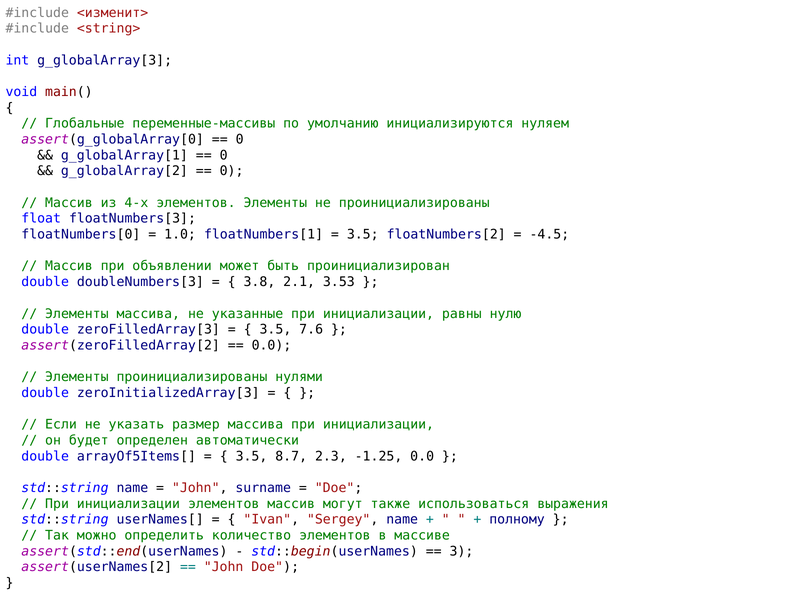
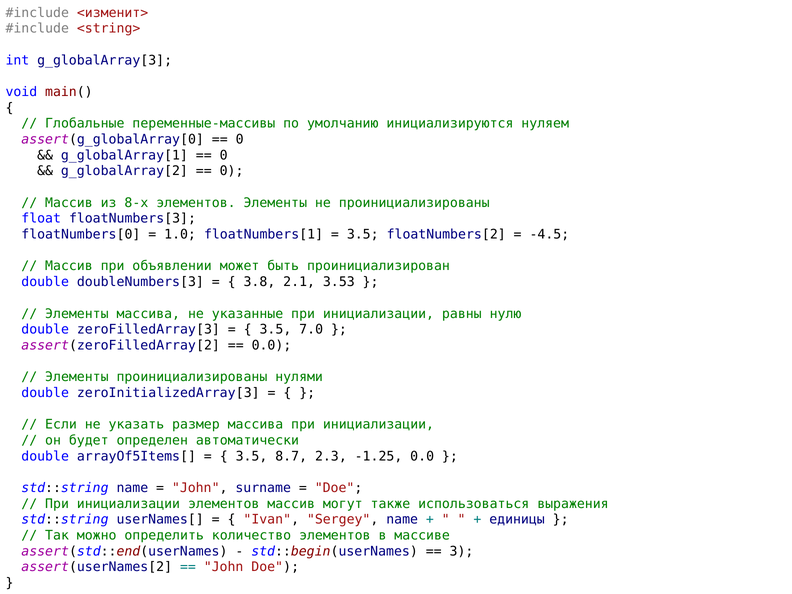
4-х: 4-х -> 8-х
7.6: 7.6 -> 7.0
полному: полному -> единицы
